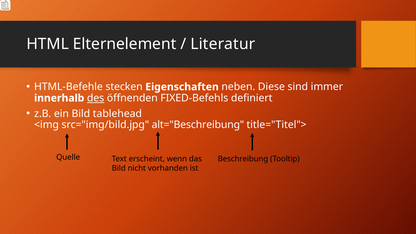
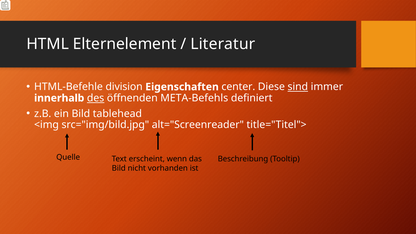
stecken: stecken -> division
neben: neben -> center
sind underline: none -> present
FIXED-Befehls: FIXED-Befehls -> META-Befehls
alt="Beschreibung: alt="Beschreibung -> alt="Screenreader
